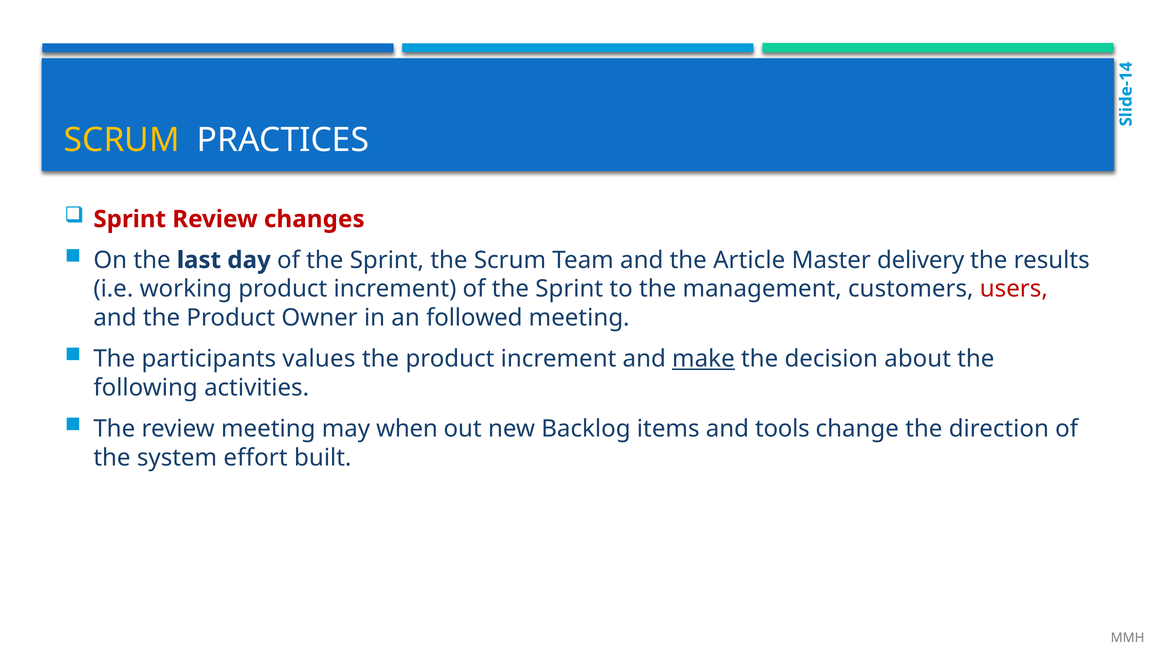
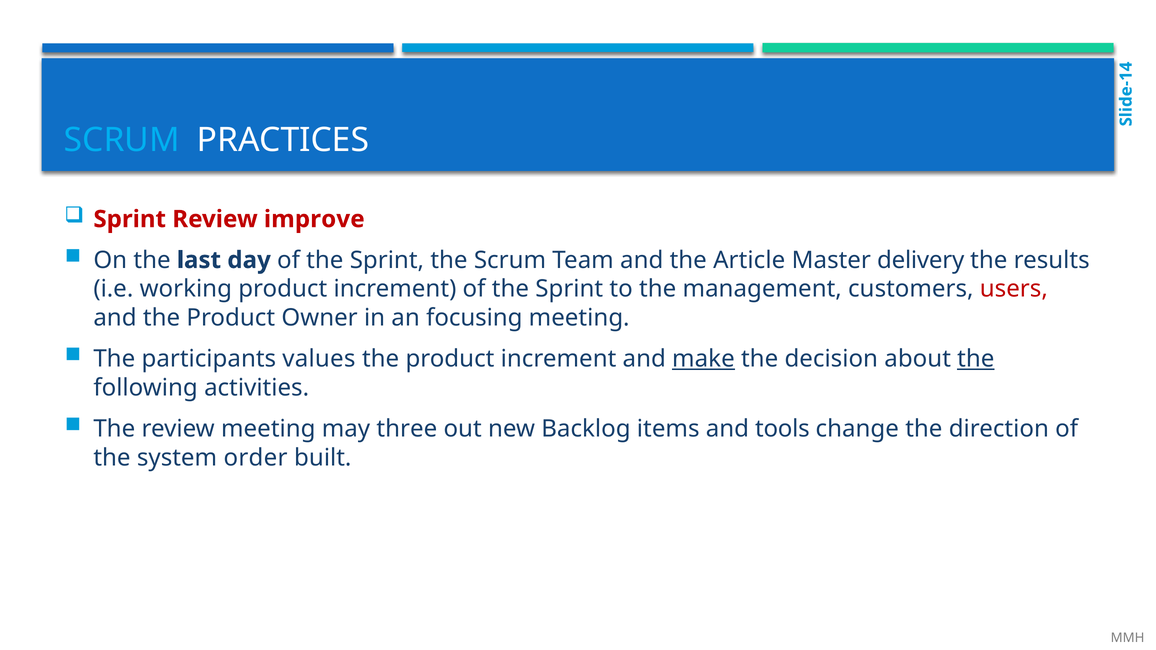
SCRUM at (122, 140) colour: yellow -> light blue
changes: changes -> improve
followed: followed -> focusing
the at (976, 359) underline: none -> present
when: when -> three
effort: effort -> order
